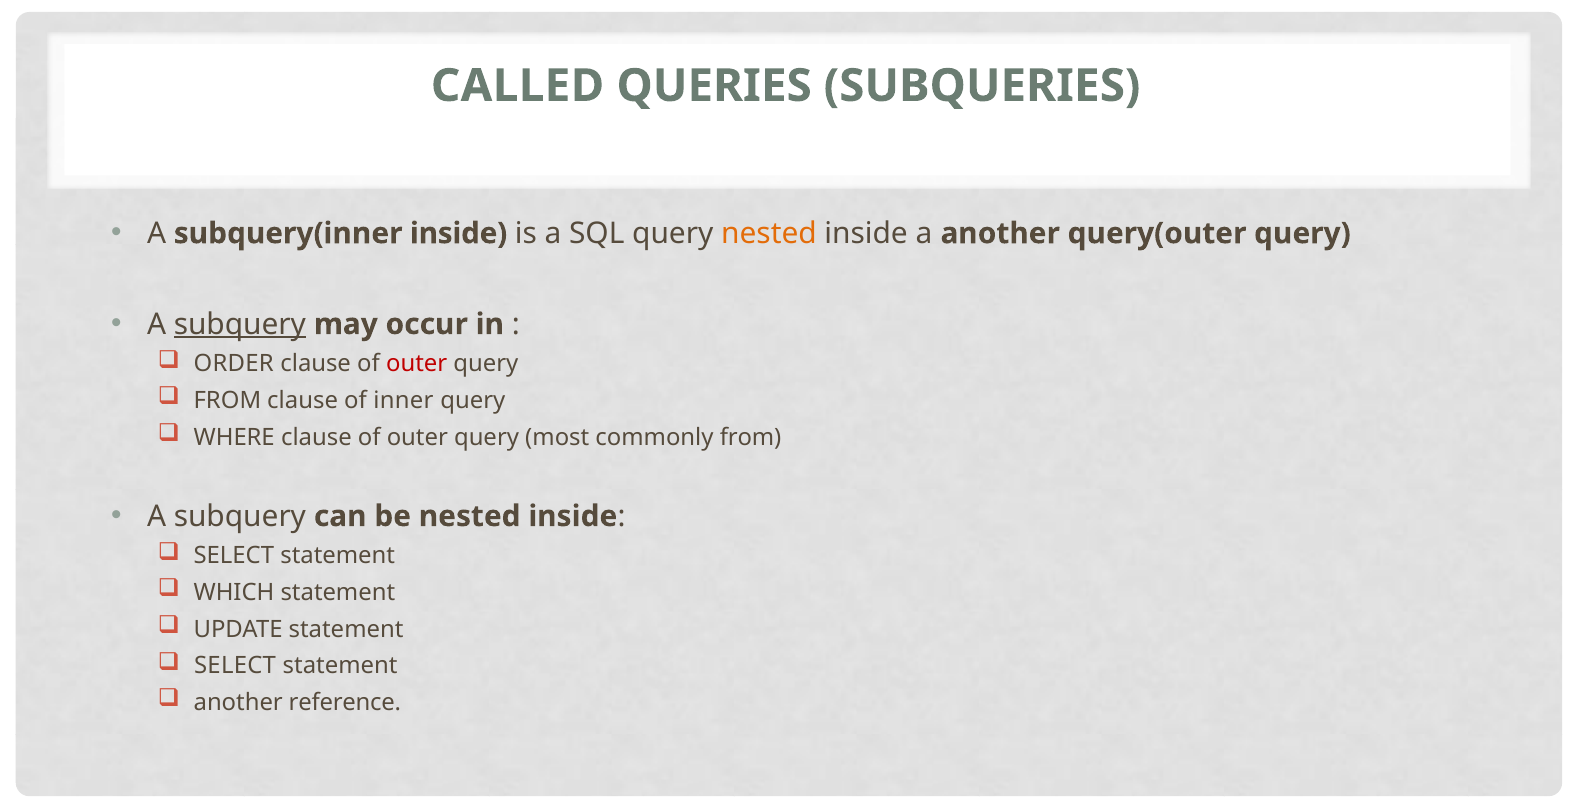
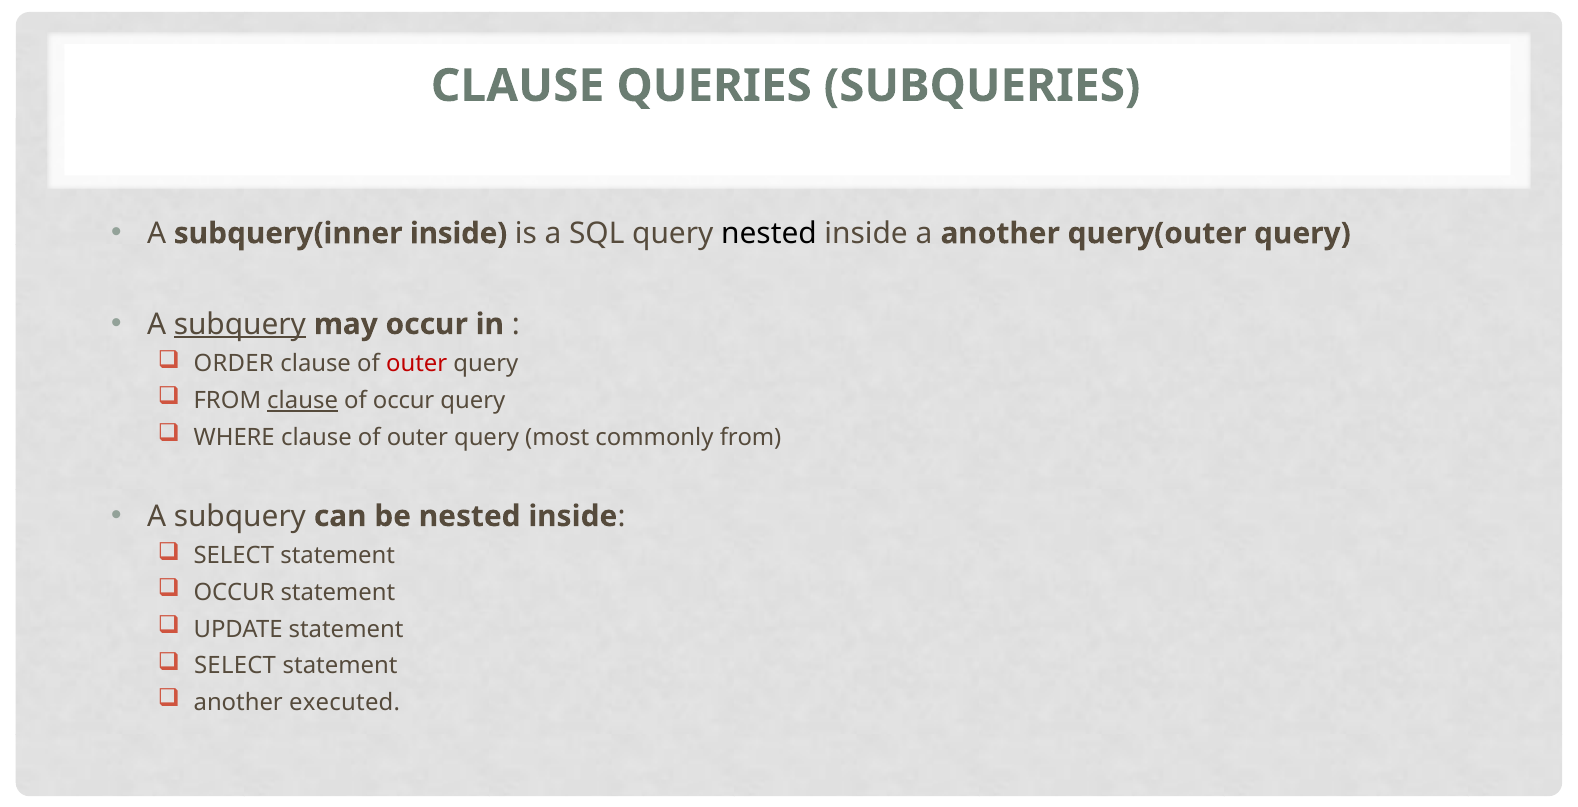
CALLED at (518, 86): CALLED -> CLAUSE
nested at (769, 233) colour: orange -> black
clause at (303, 401) underline: none -> present
of inner: inner -> occur
WHICH at (234, 593): WHICH -> OCCUR
reference: reference -> executed
